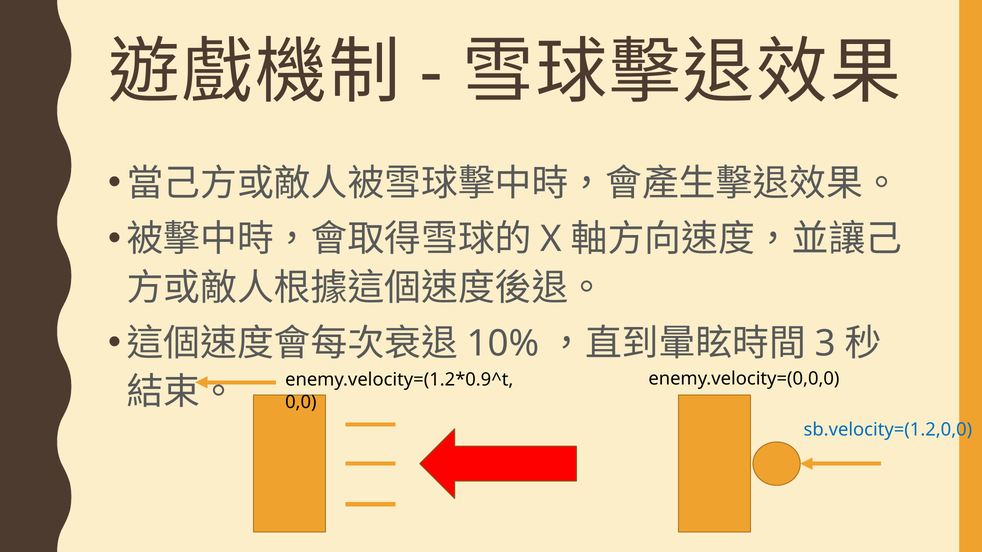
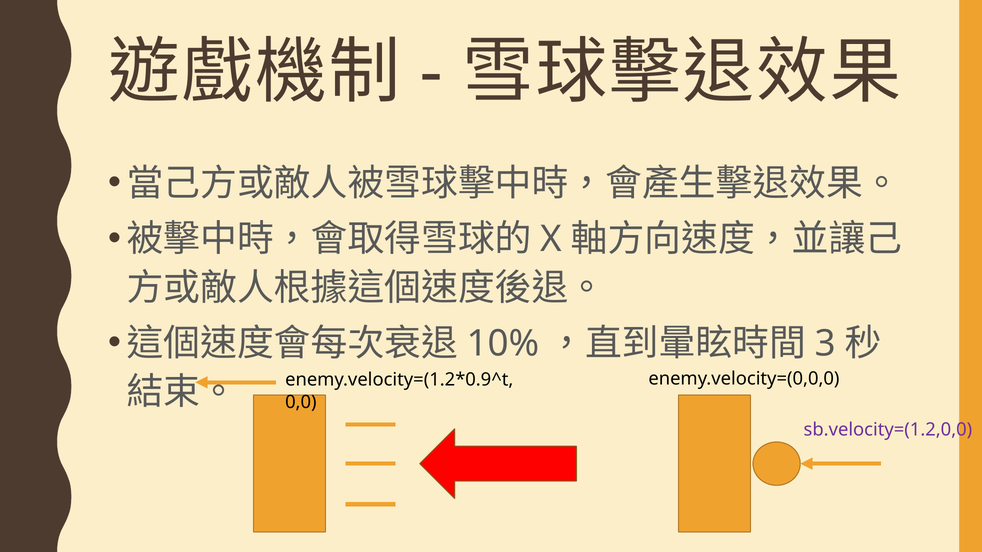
sb.velocity=(1.2,0,0 colour: blue -> purple
